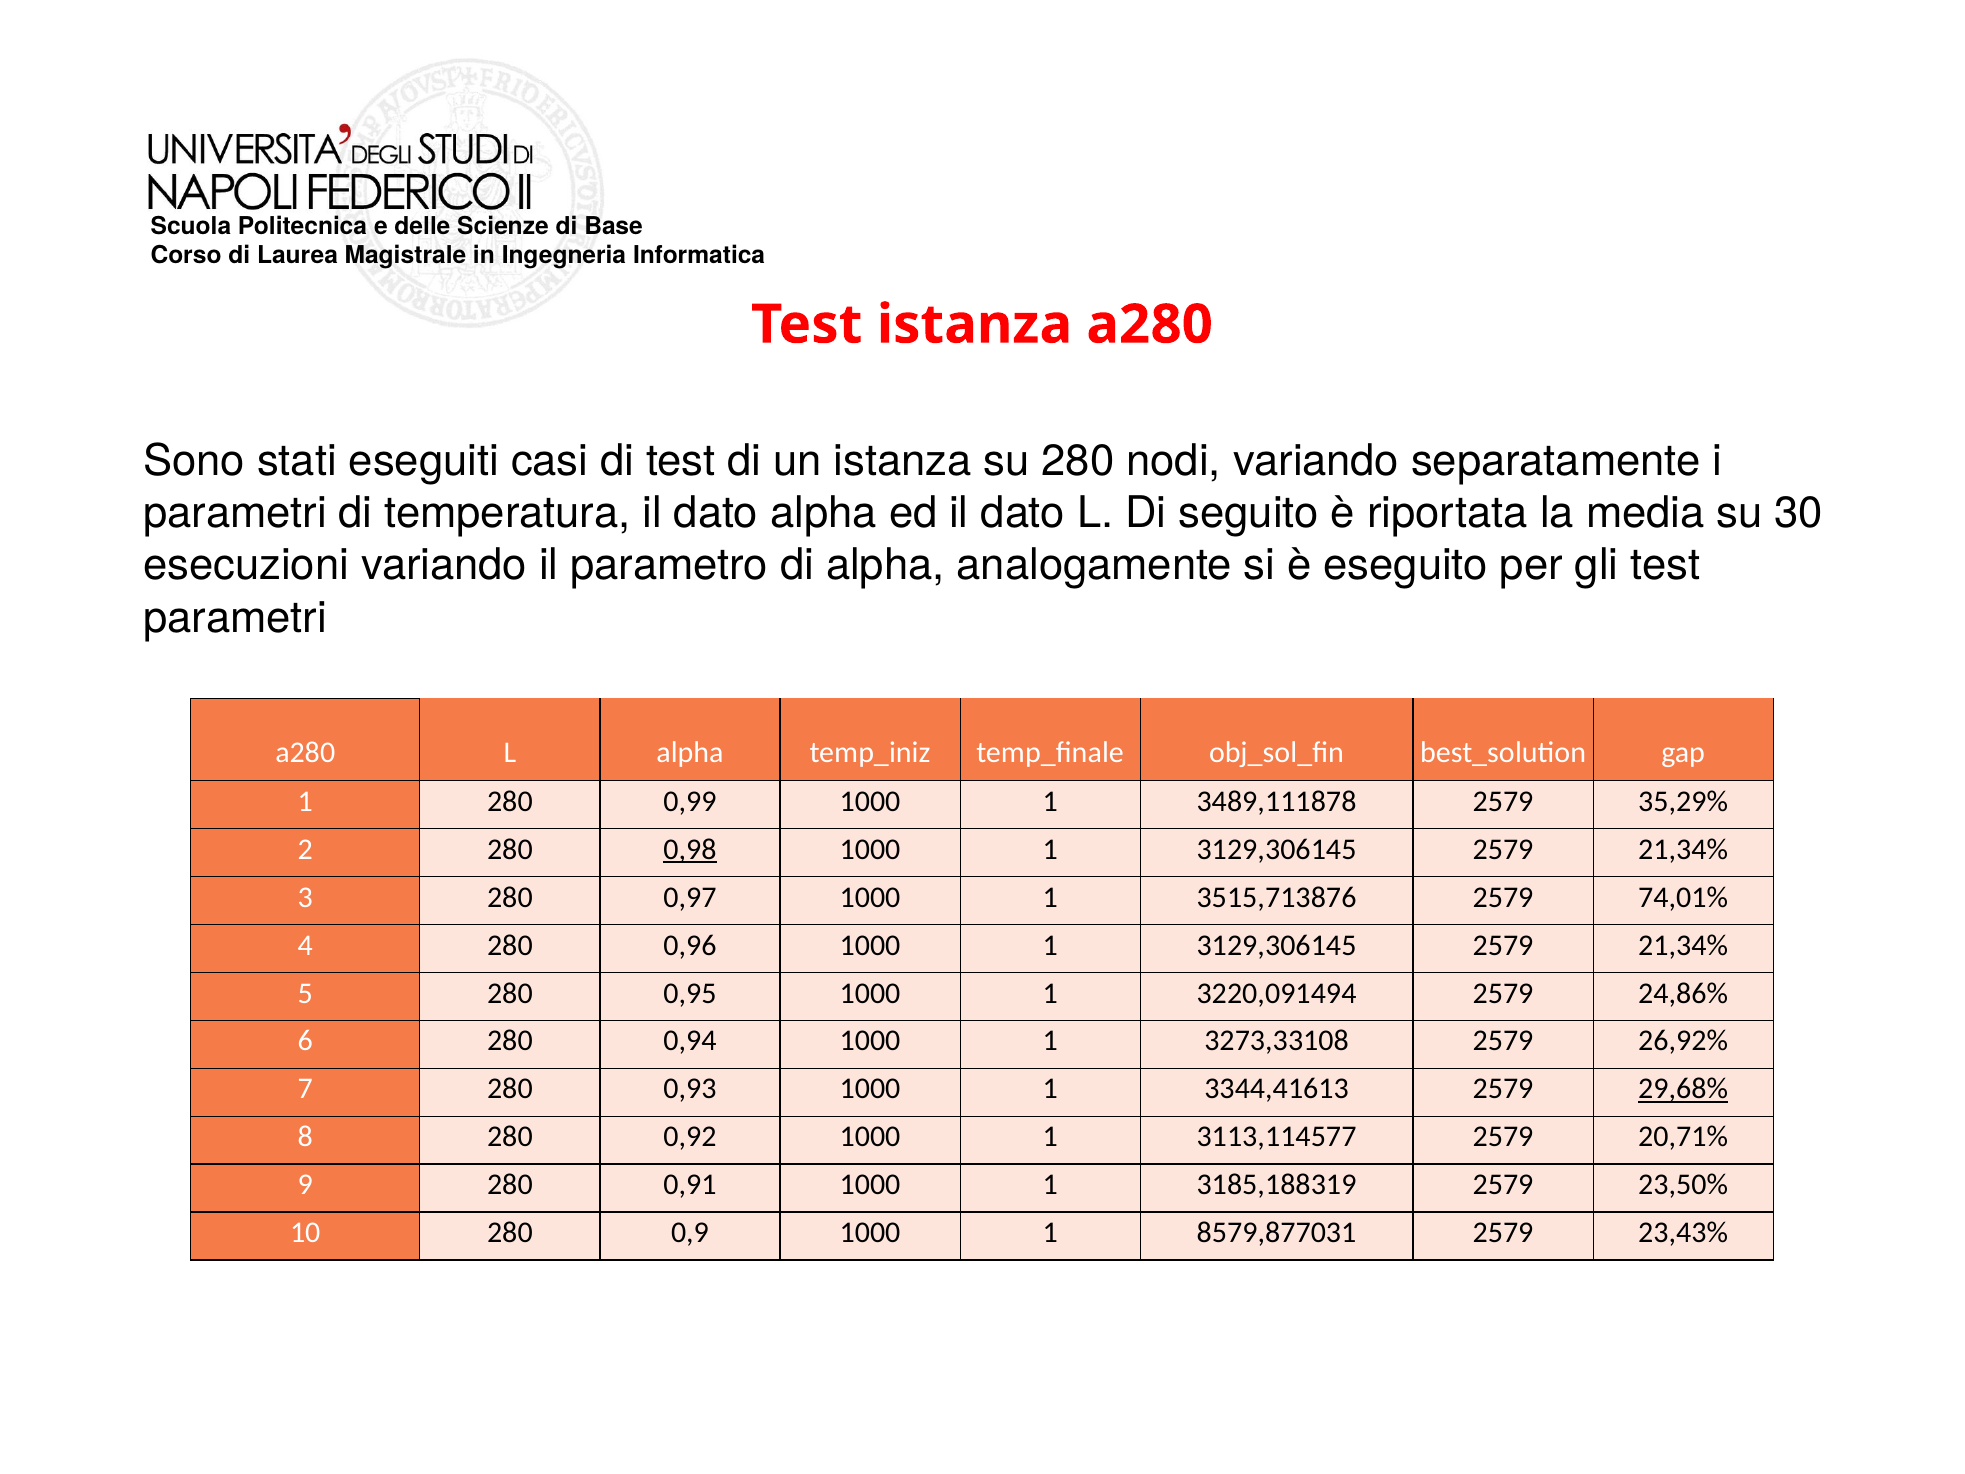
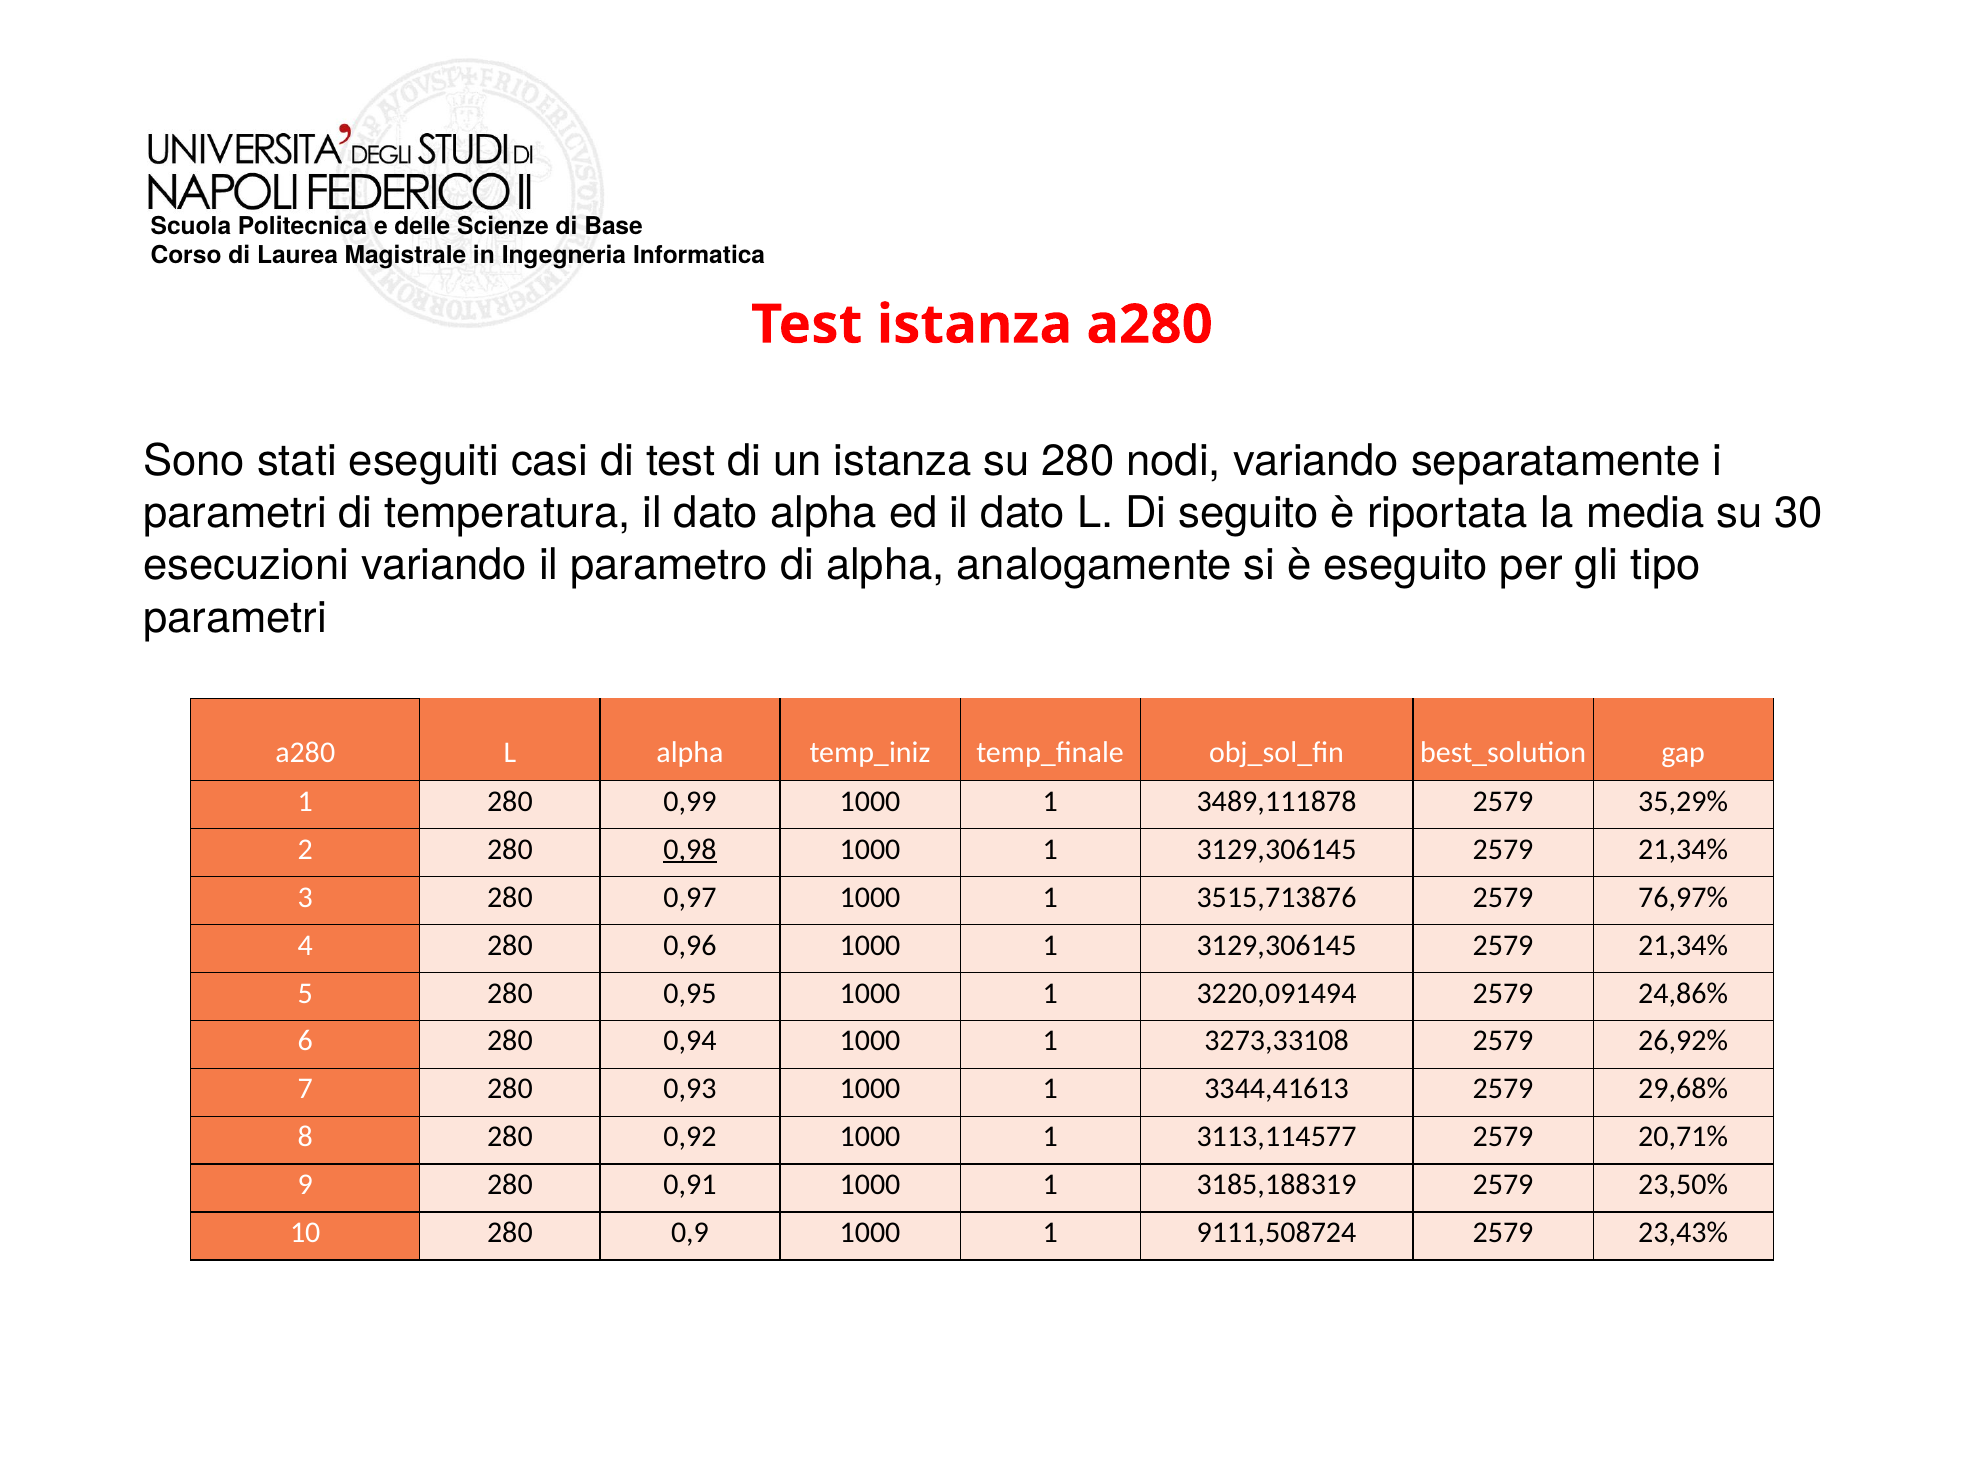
gli test: test -> tipo
74,01%: 74,01% -> 76,97%
29,68% underline: present -> none
8579,877031: 8579,877031 -> 9111,508724
